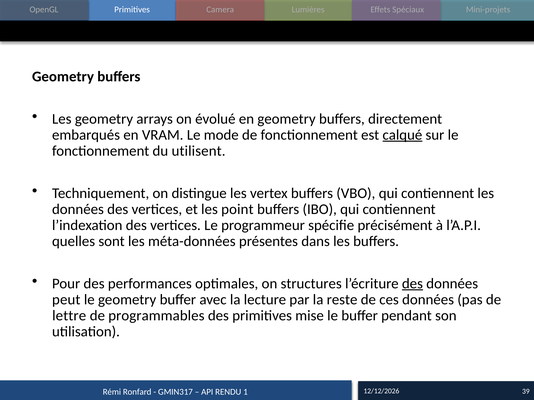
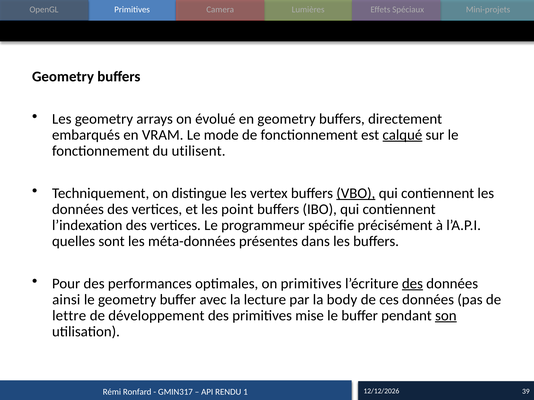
VBO underline: none -> present
on structures: structures -> primitives
peut: peut -> ainsi
reste: reste -> body
programmables: programmables -> développement
son underline: none -> present
